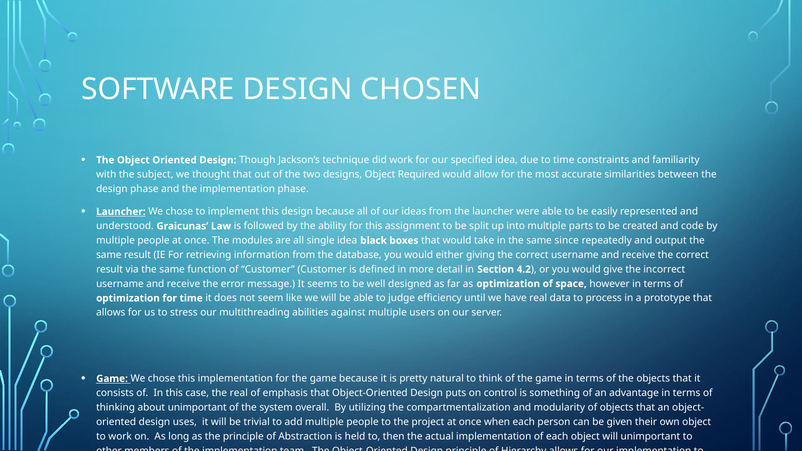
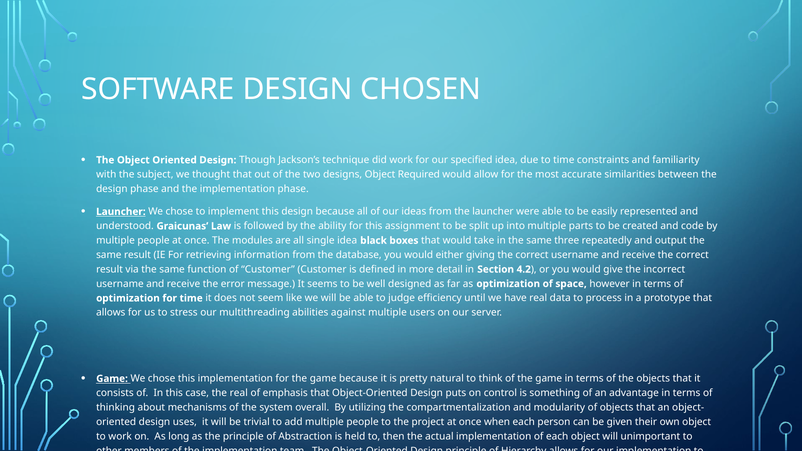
since: since -> three
about unimportant: unimportant -> mechanisms
